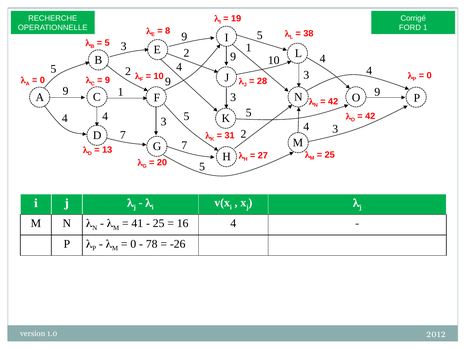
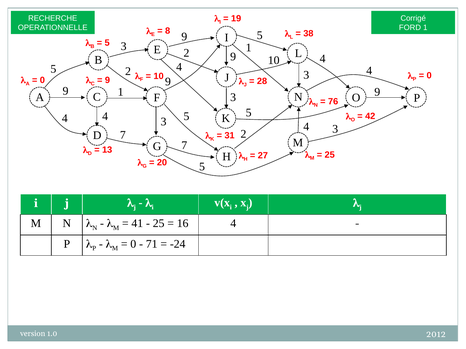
42 at (333, 102): 42 -> 76
78: 78 -> 71
-26: -26 -> -24
